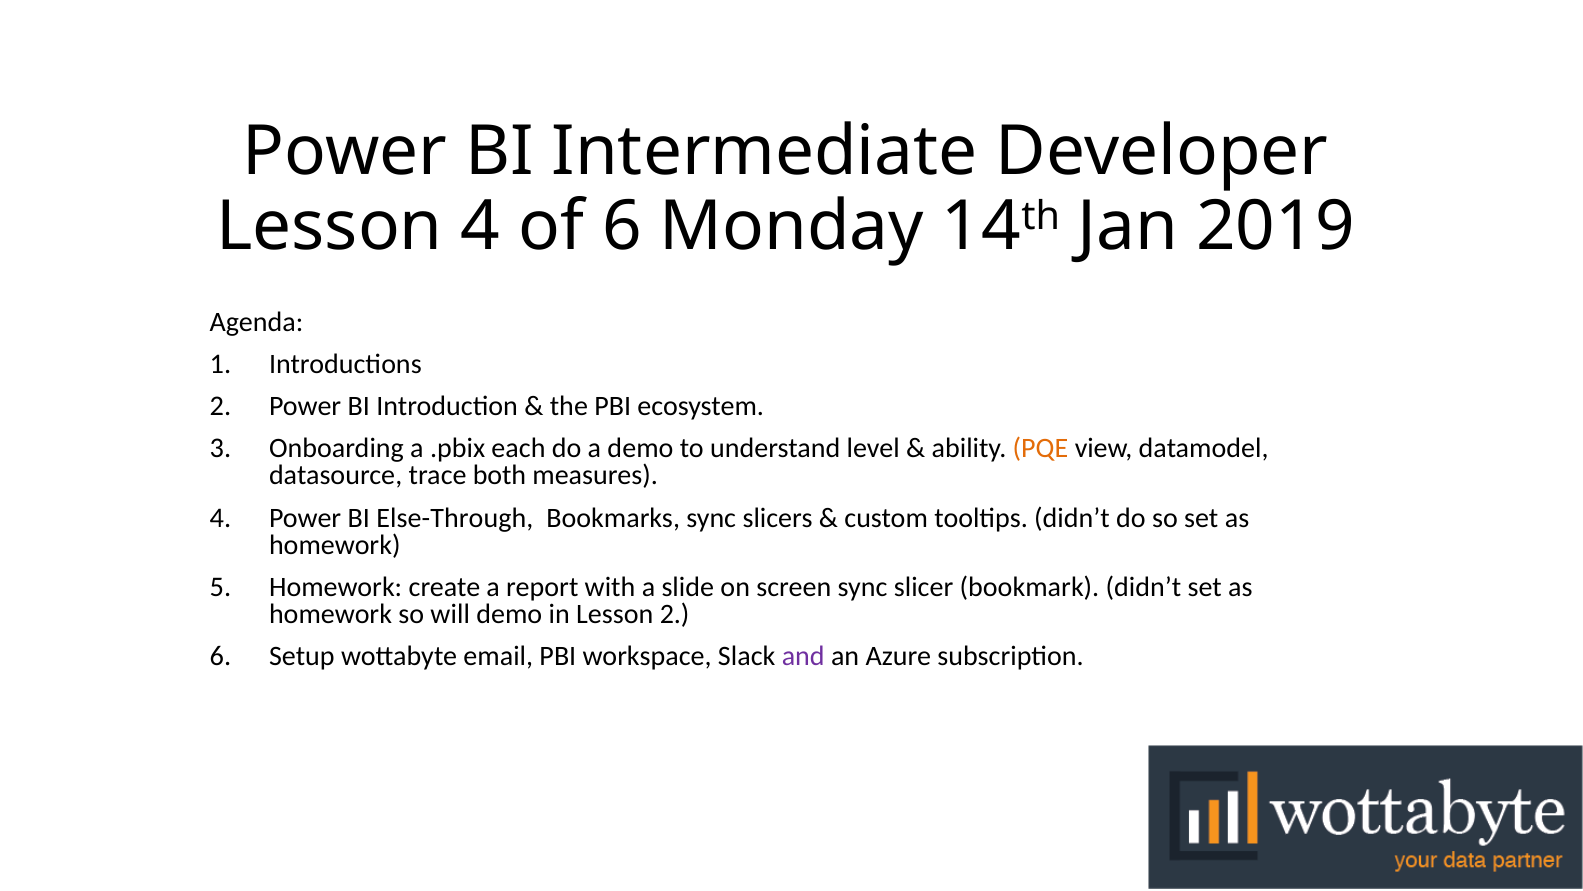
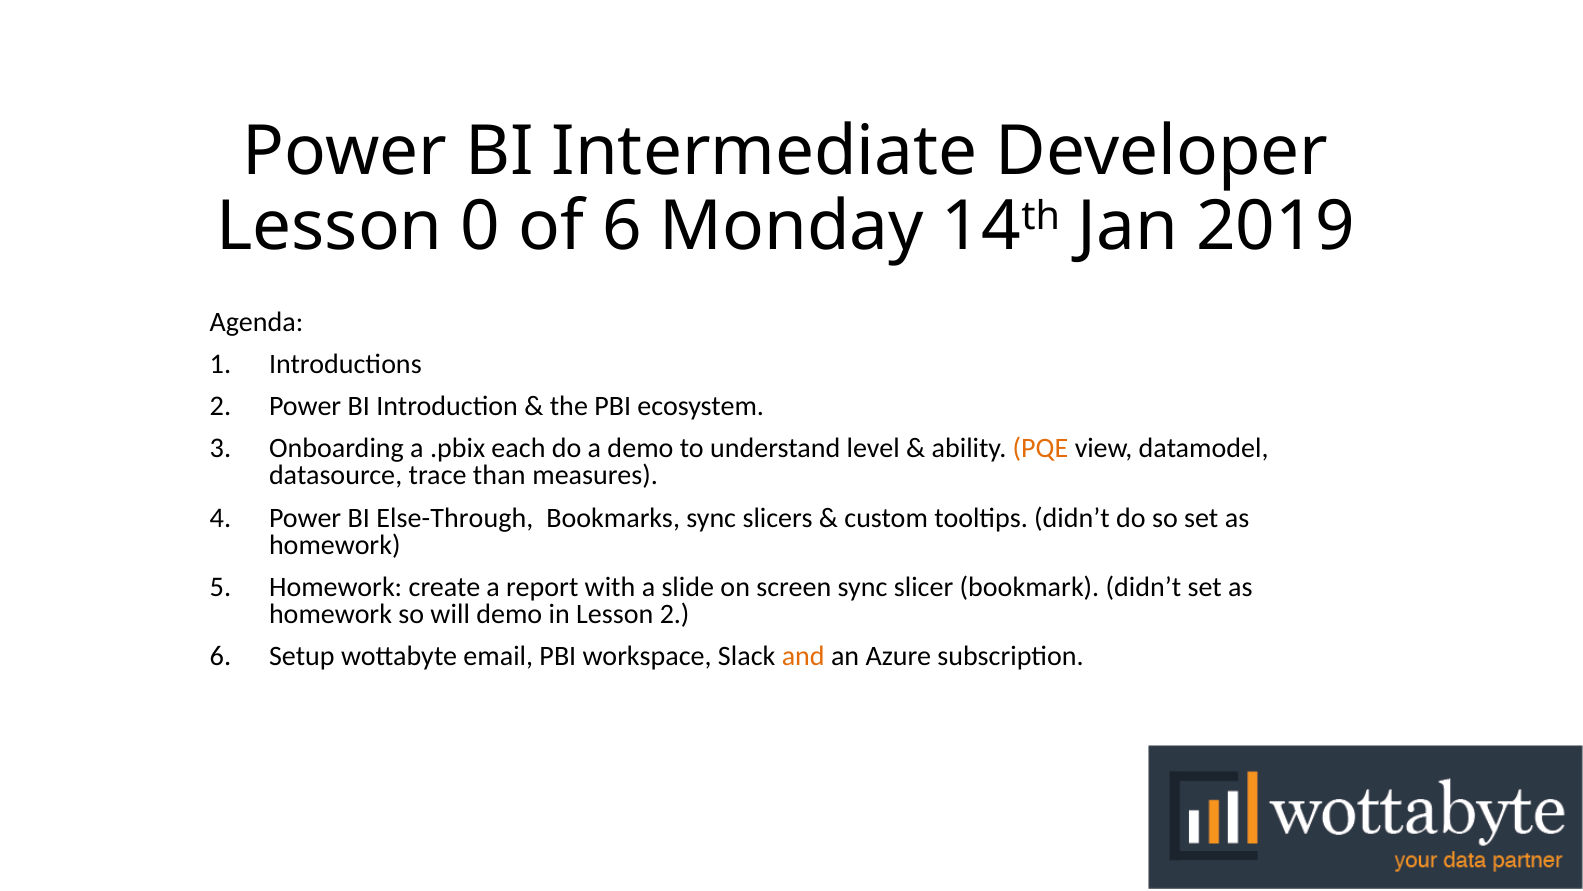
Lesson 4: 4 -> 0
both: both -> than
and colour: purple -> orange
